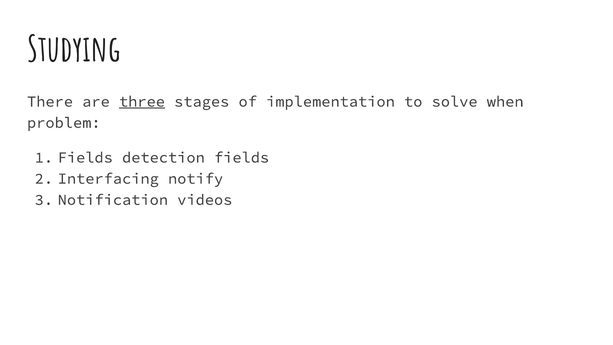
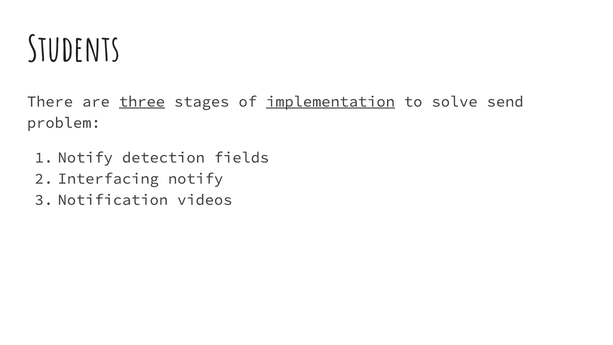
Studying: Studying -> Students
implementation underline: none -> present
when: when -> send
Fields at (85, 157): Fields -> Notify
